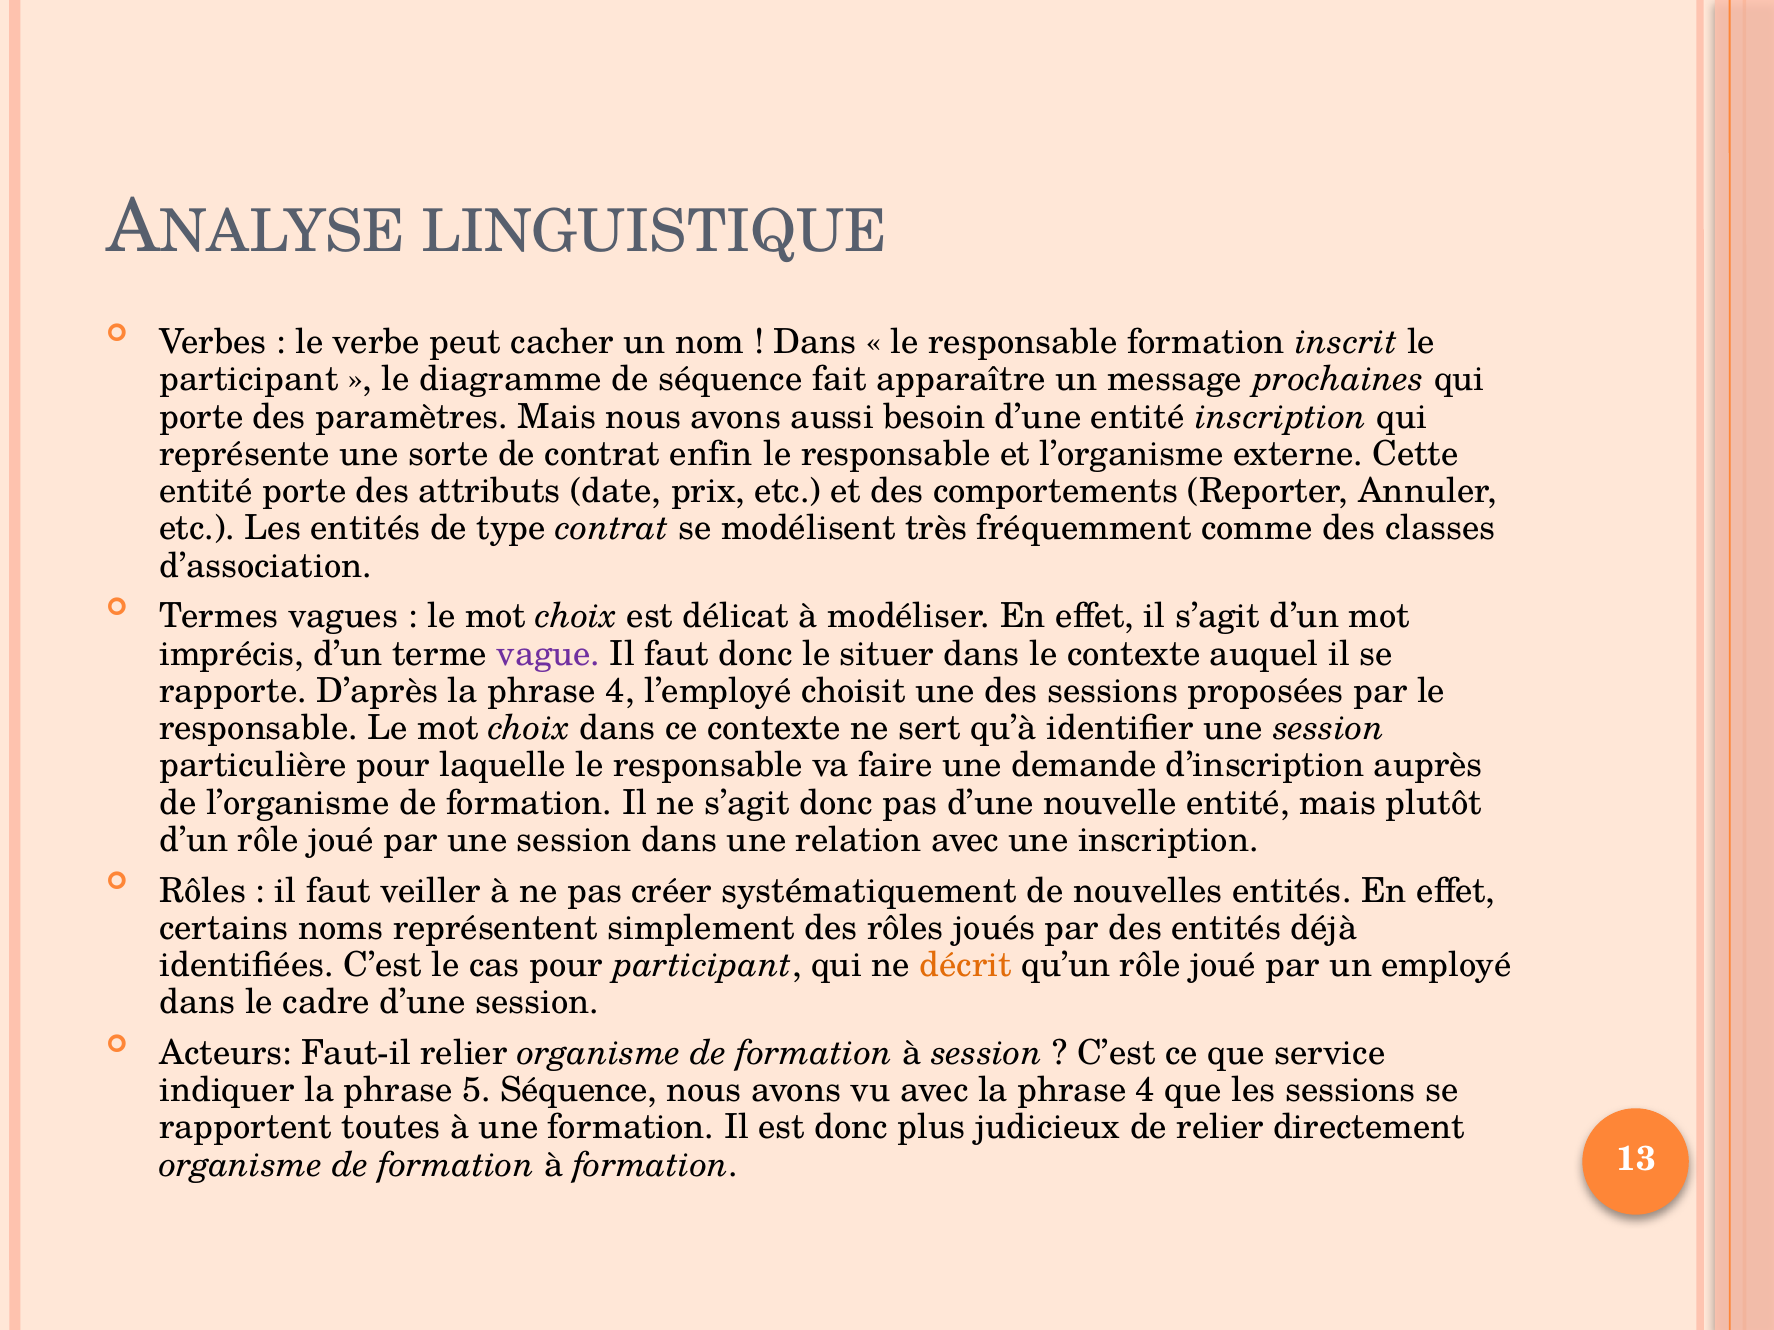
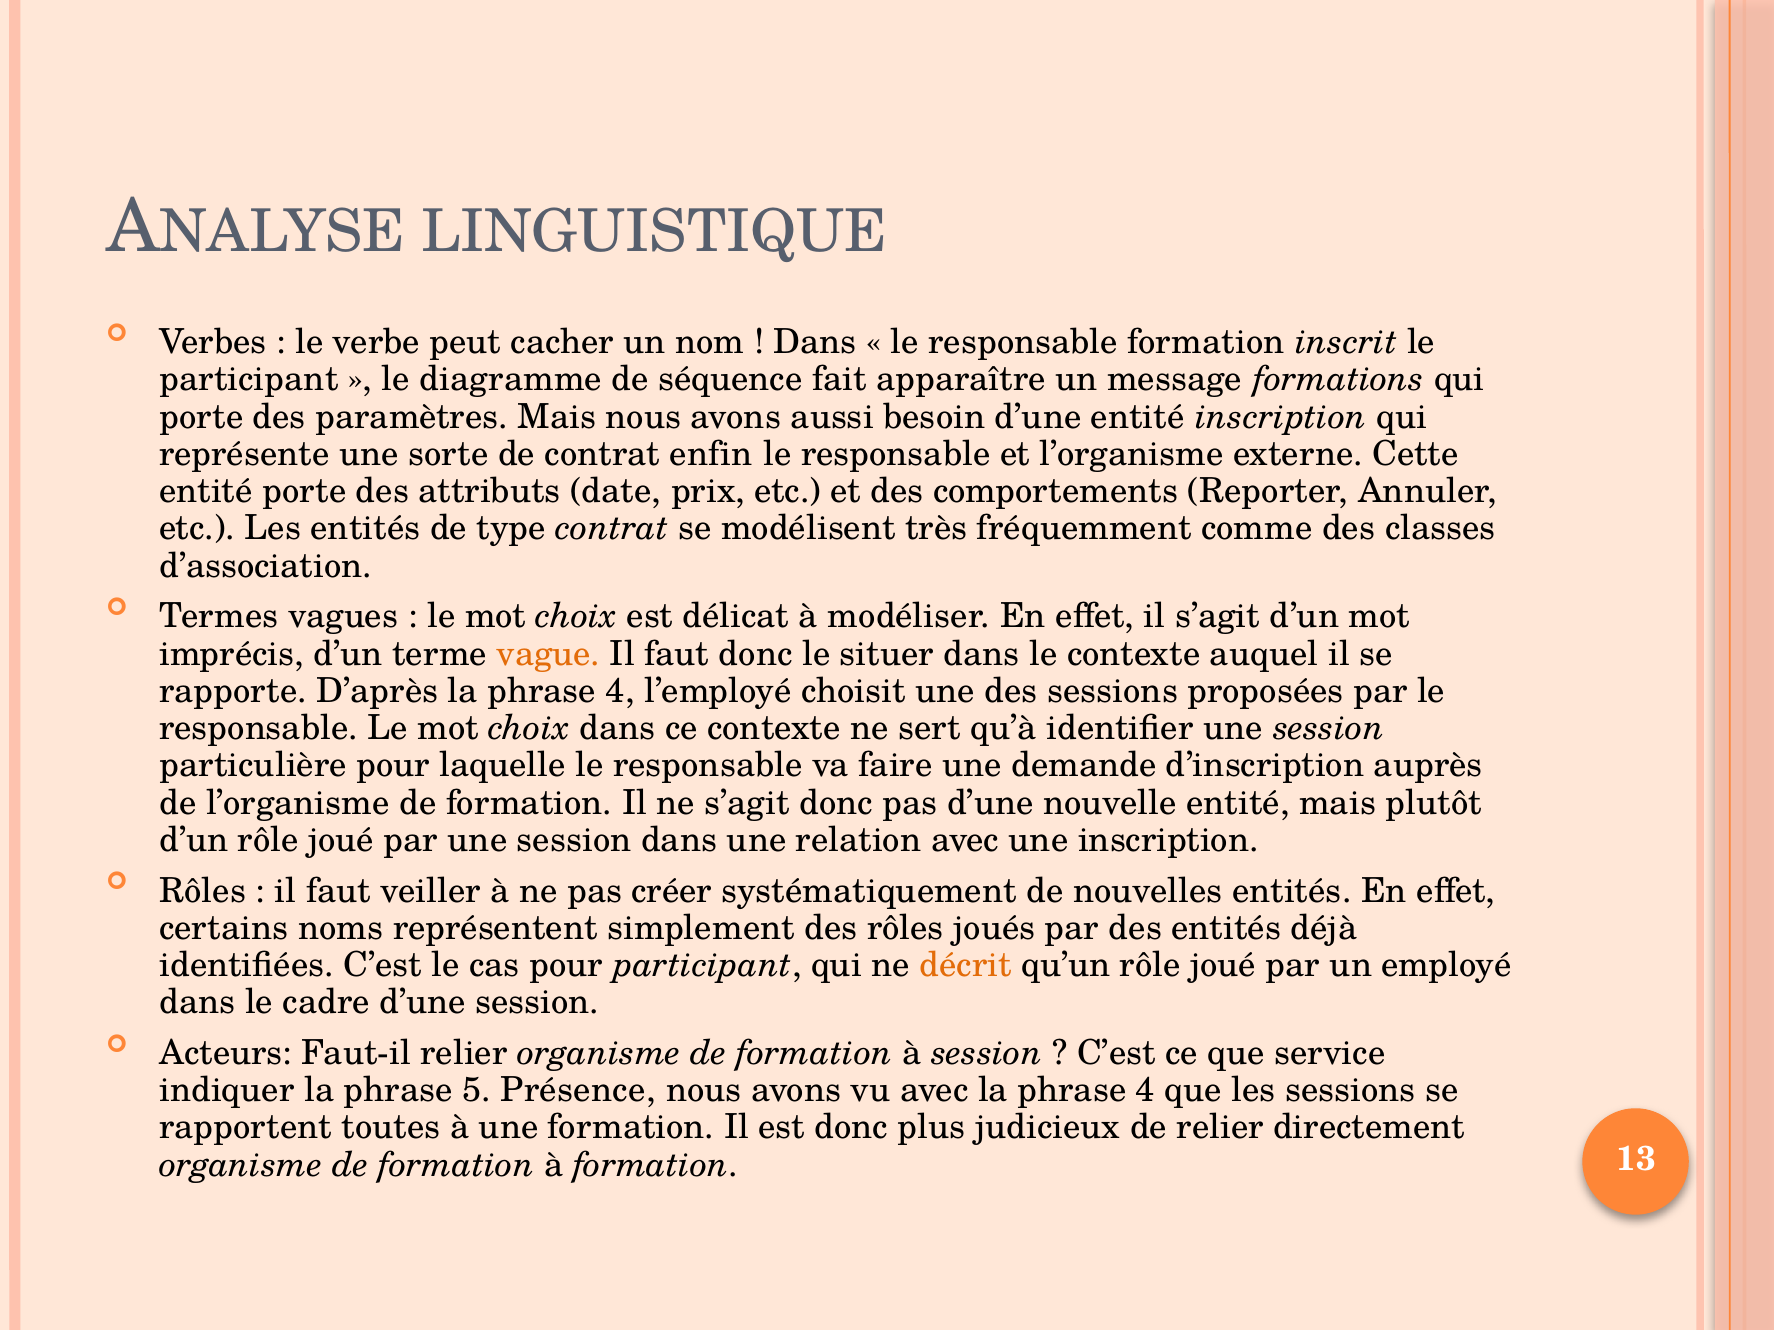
prochaines: prochaines -> formations
vague colour: purple -> orange
5 Séquence: Séquence -> Présence
